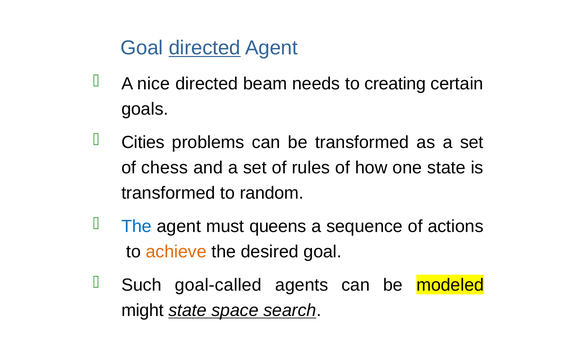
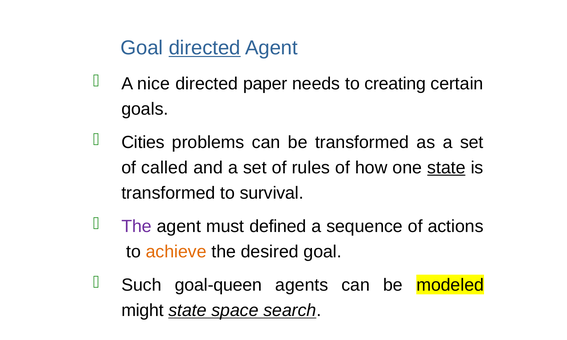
beam: beam -> paper
chess: chess -> called
state at (446, 168) underline: none -> present
random: random -> survival
The at (137, 226) colour: blue -> purple
queens: queens -> defined
goal-called: goal-called -> goal-queen
